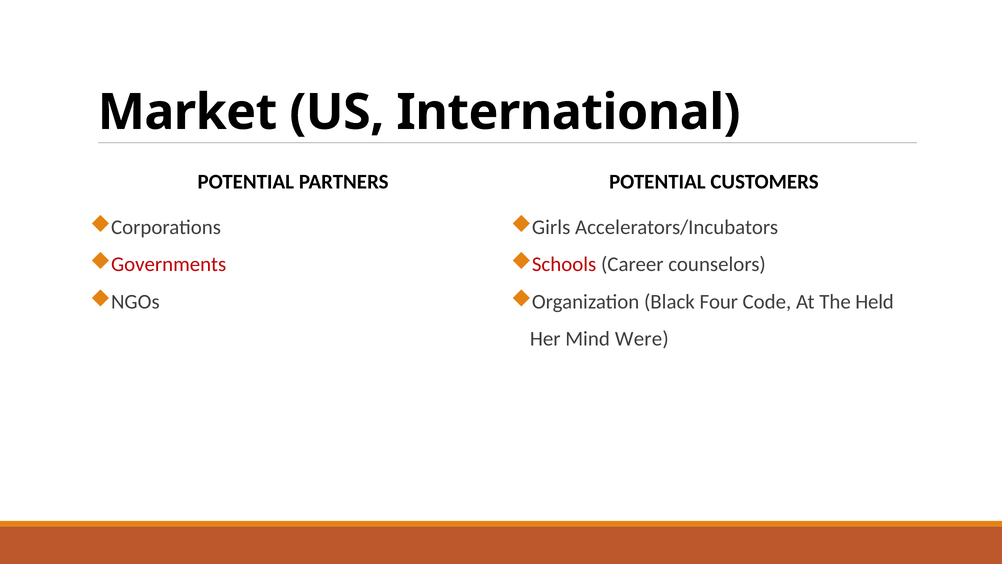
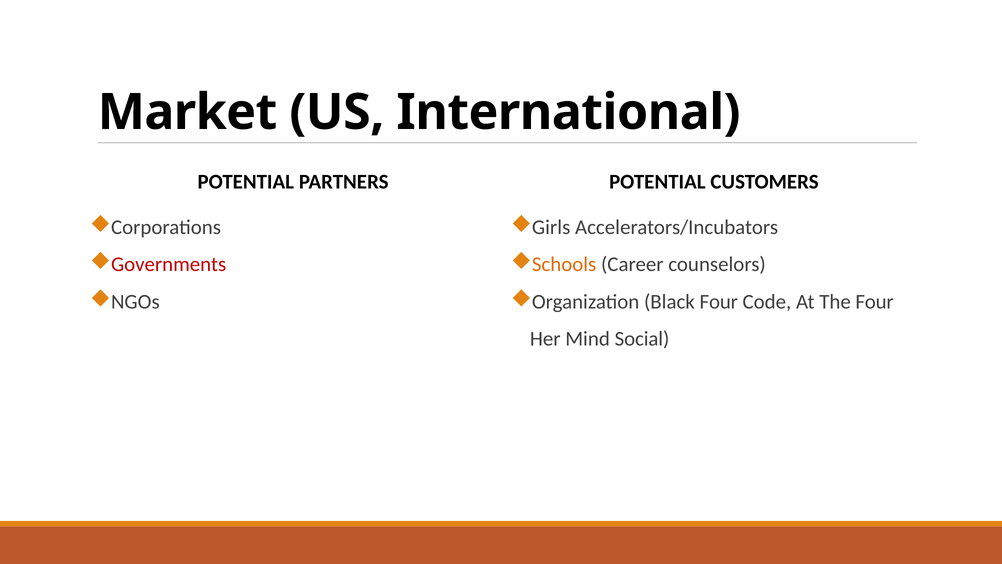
Schools colour: red -> orange
The Held: Held -> Four
Were: Were -> Social
